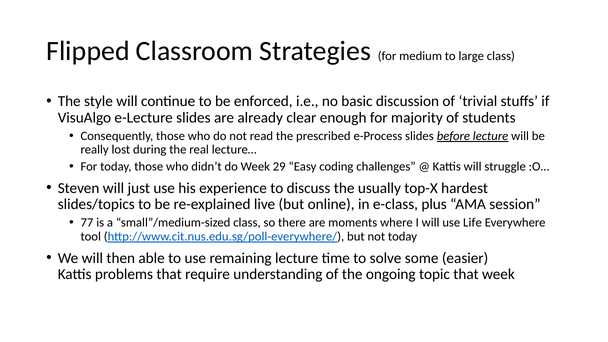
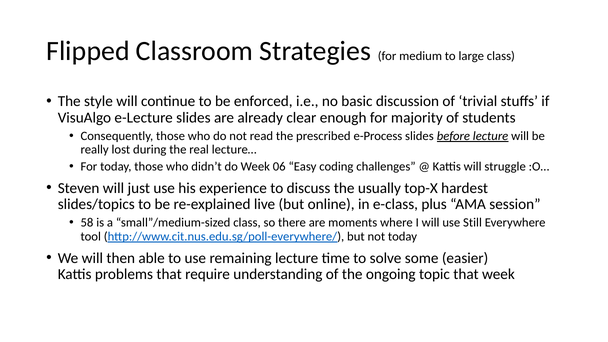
29: 29 -> 06
77: 77 -> 58
Life: Life -> Still
